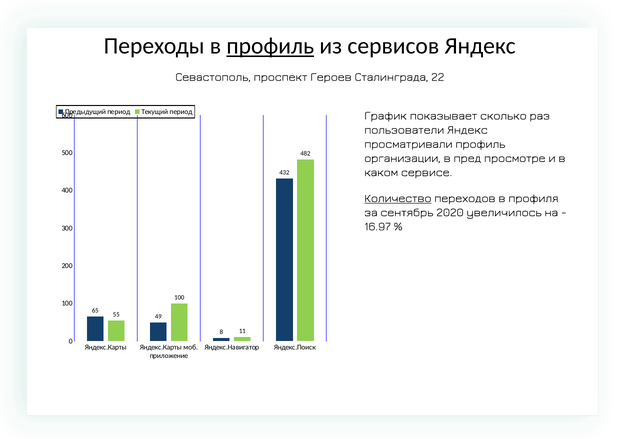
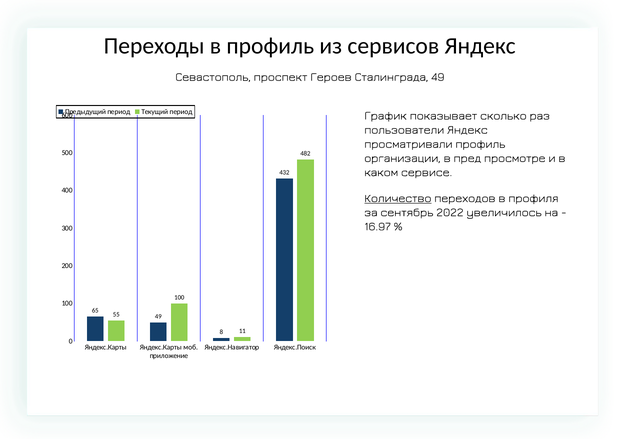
профиль at (270, 46) underline: present -> none
Сталинграда 22: 22 -> 49
2020: 2020 -> 2022
